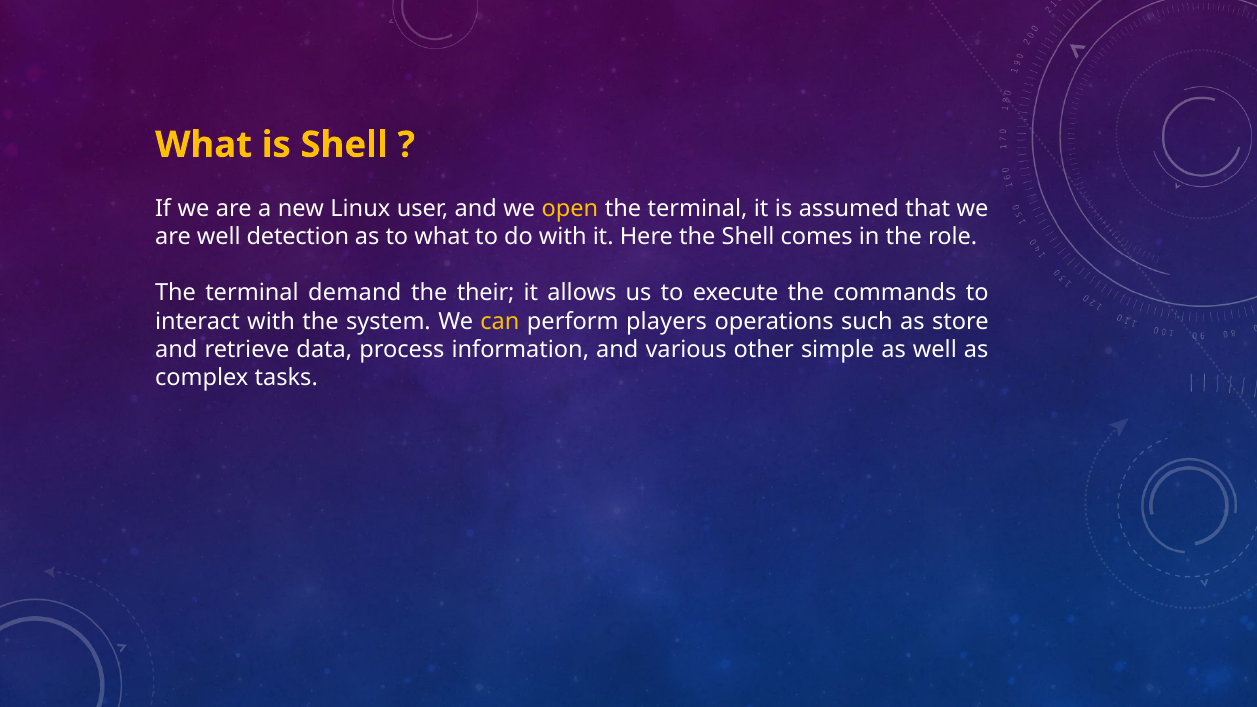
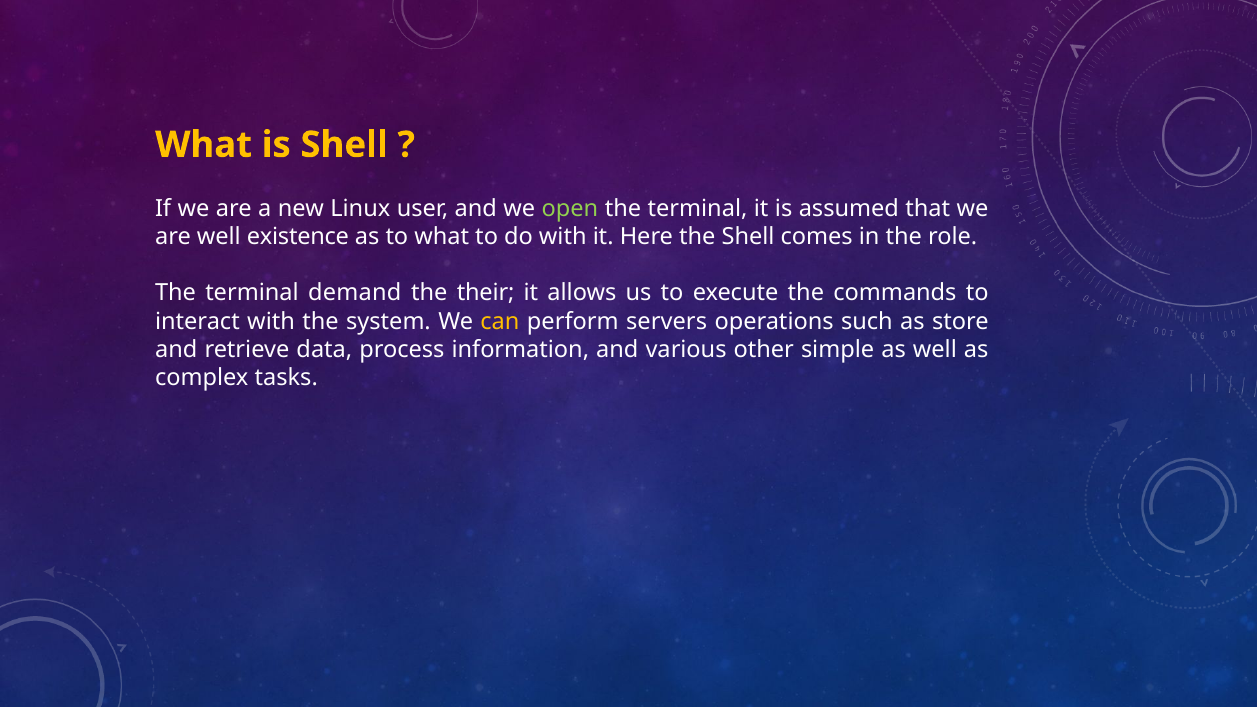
open colour: yellow -> light green
detection: detection -> existence
players: players -> servers
